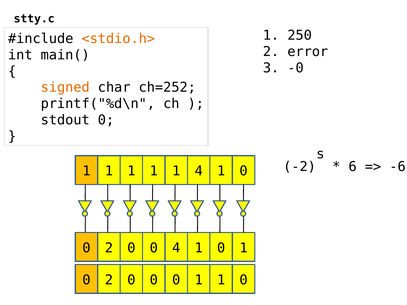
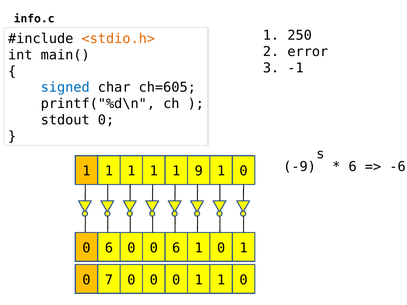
stty.c: stty.c -> info.c
-0: -0 -> -1
signed colour: orange -> blue
ch=252: ch=252 -> ch=605
1 4: 4 -> 9
-2: -2 -> -9
2 at (109, 248): 2 -> 6
0 0 4: 4 -> 6
2 at (109, 280): 2 -> 7
